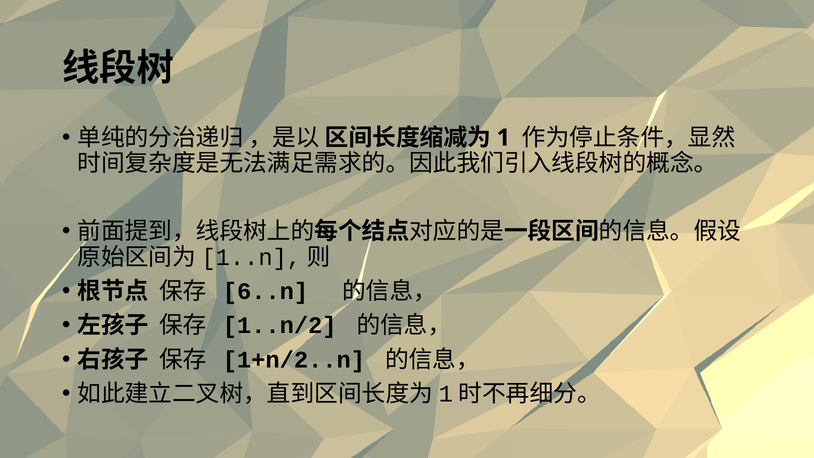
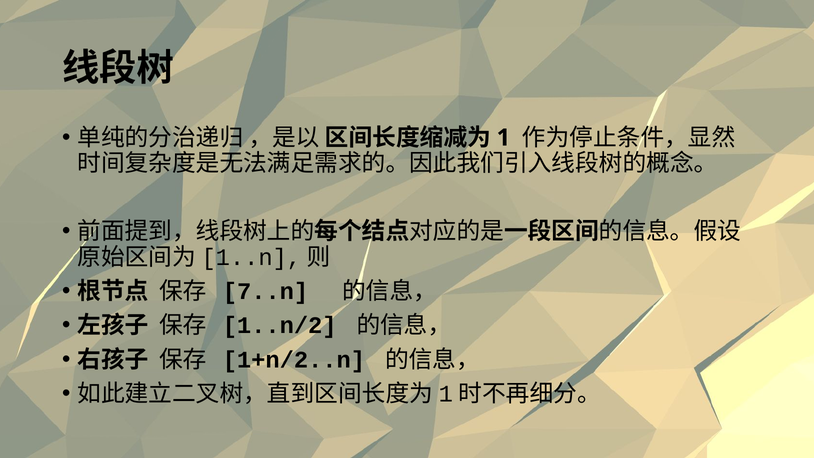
6..n: 6..n -> 7..n
